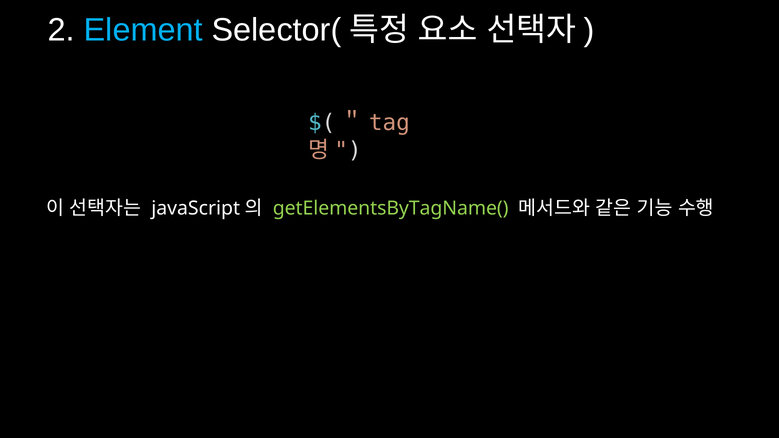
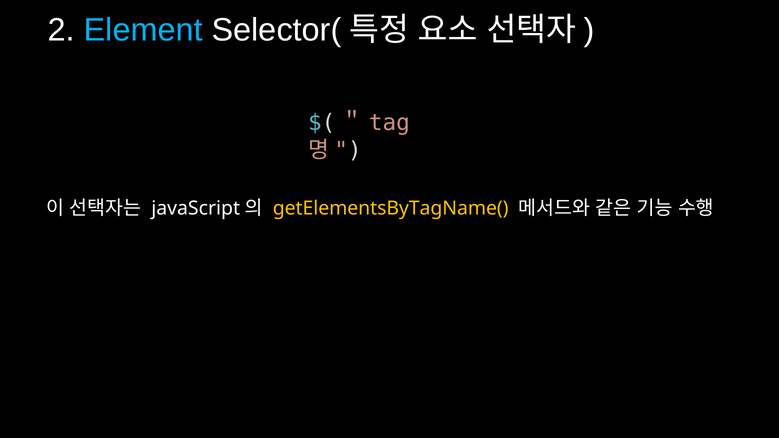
getElementsByTagName( colour: light green -> yellow
